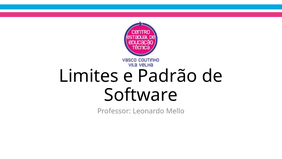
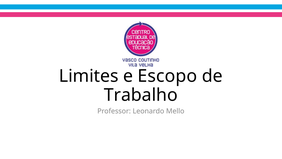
Padrão: Padrão -> Escopo
Software: Software -> Trabalho
